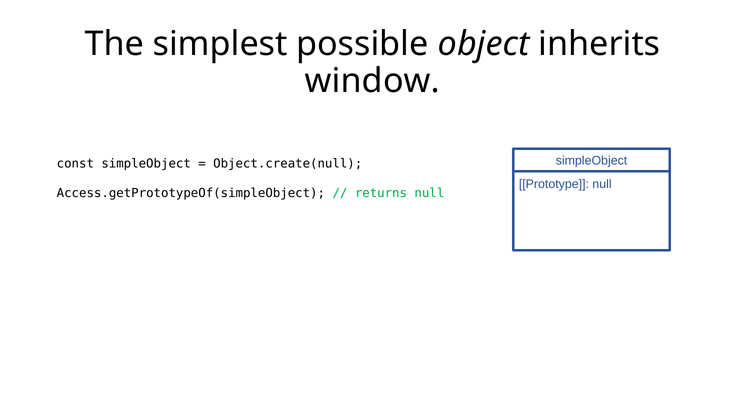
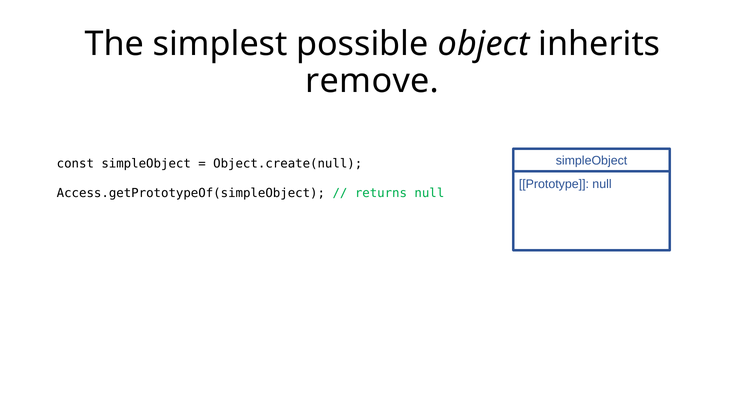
window: window -> remove
